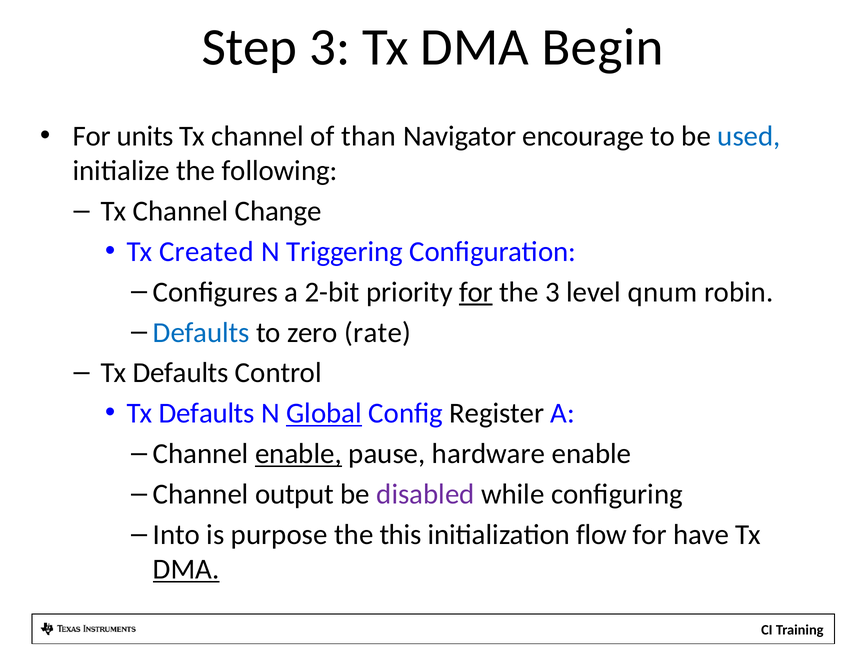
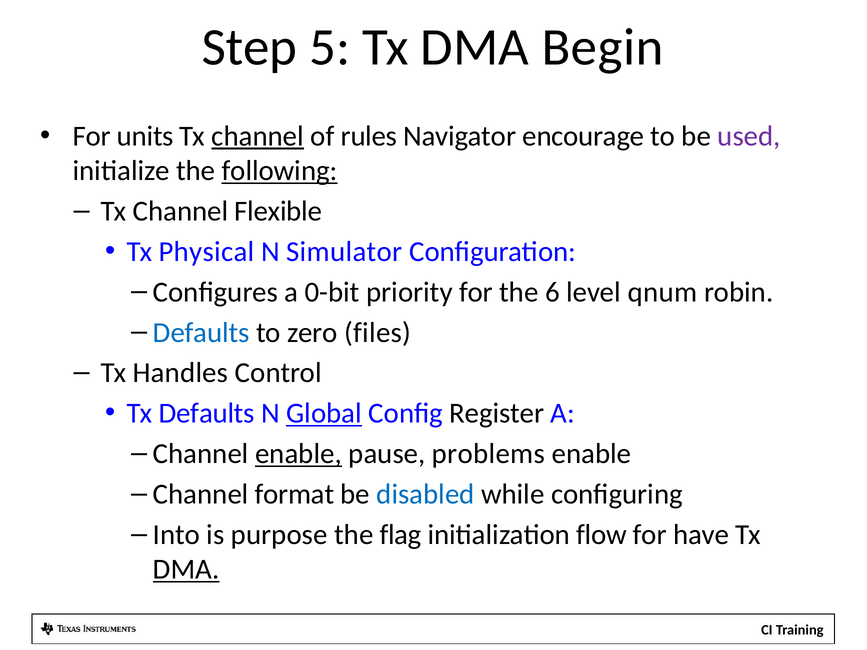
Step 3: 3 -> 5
channel at (258, 136) underline: none -> present
than: than -> rules
used colour: blue -> purple
following underline: none -> present
Change: Change -> Flexible
Created: Created -> Physical
Triggering: Triggering -> Simulator
2-bit: 2-bit -> 0-bit
for at (476, 292) underline: present -> none
the 3: 3 -> 6
rate: rate -> files
Defaults at (181, 373): Defaults -> Handles
hardware: hardware -> problems
output: output -> format
disabled colour: purple -> blue
this: this -> flag
